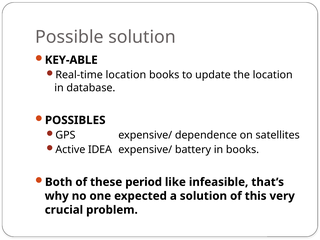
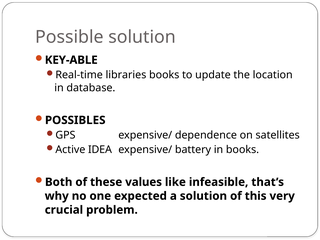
Real-time location: location -> libraries
period: period -> values
